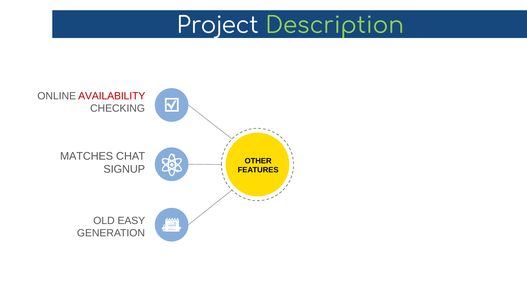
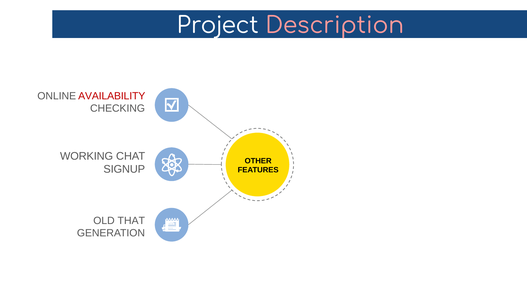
Description colour: light green -> pink
MATCHES: MATCHES -> WORKING
EASY: EASY -> THAT
